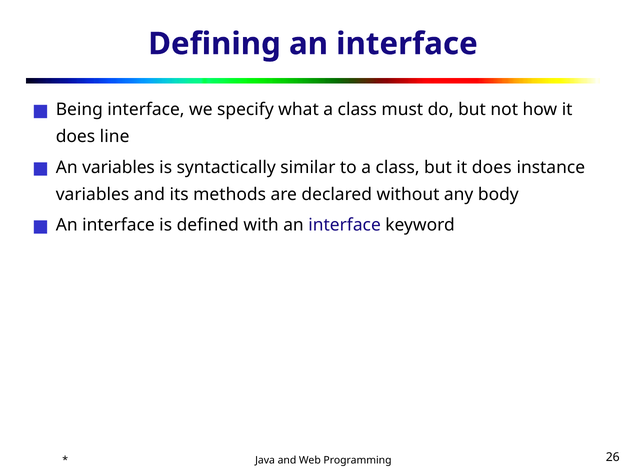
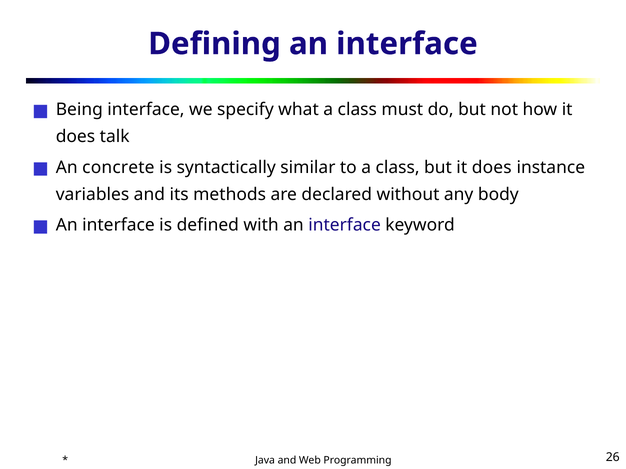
line: line -> talk
An variables: variables -> concrete
